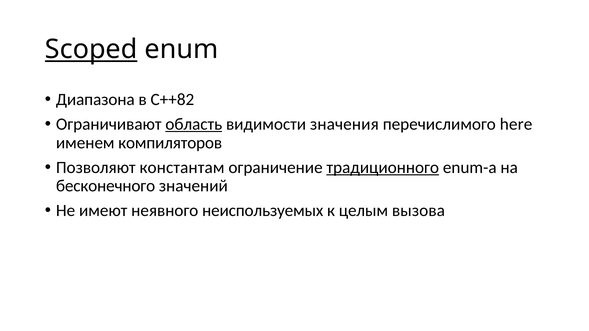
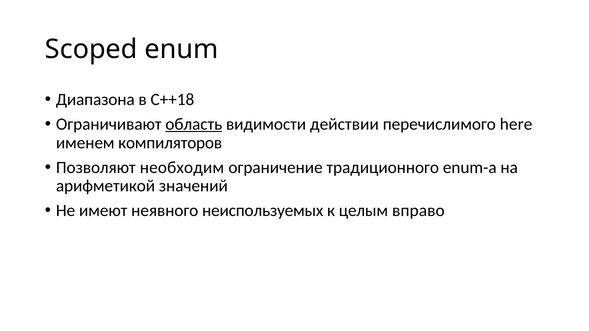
Scoped underline: present -> none
C++82: C++82 -> C++18
значения: значения -> действии
константам: константам -> необходим
традиционного underline: present -> none
бесконечного: бесконечного -> арифметикой
вызова: вызова -> вправо
